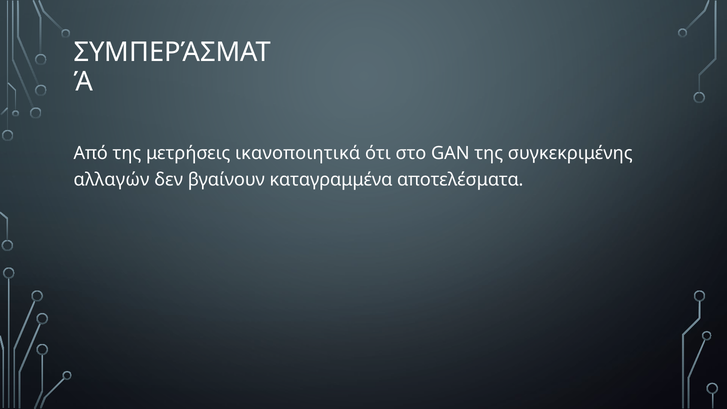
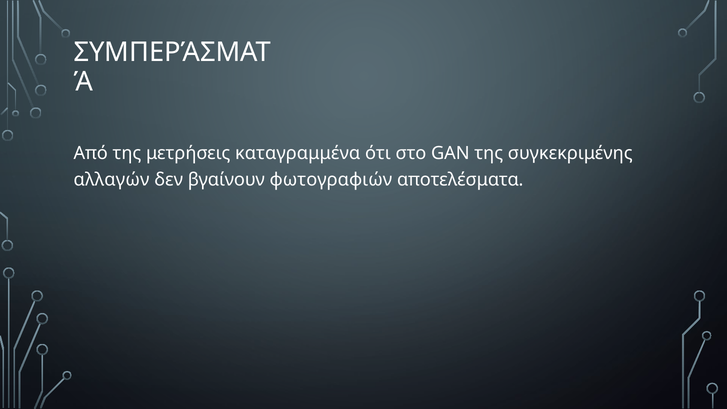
ικανοποιητικά: ικανοποιητικά -> καταγραμμένα
καταγραμμένα: καταγραμμένα -> φωτογραφιών
